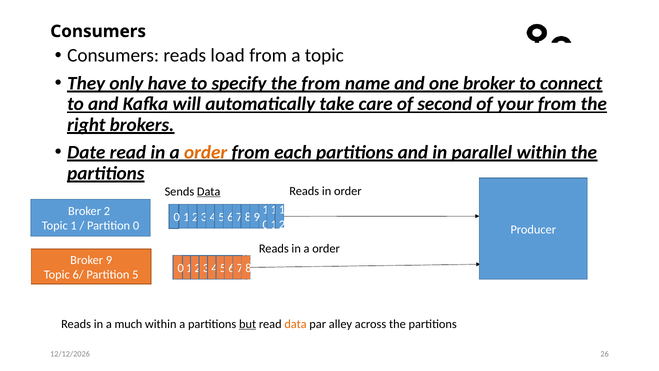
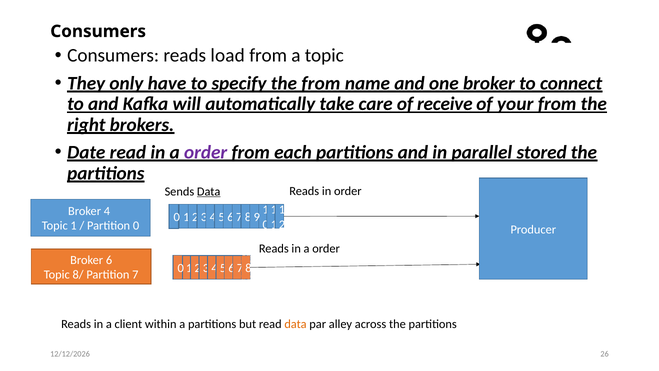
second: second -> receive
order at (206, 152) colour: orange -> purple
parallel within: within -> stored
Broker 2: 2 -> 4
Broker 9: 9 -> 6
6/: 6/ -> 8/
5: 5 -> 7
much: much -> client
but underline: present -> none
